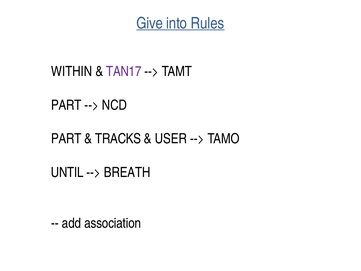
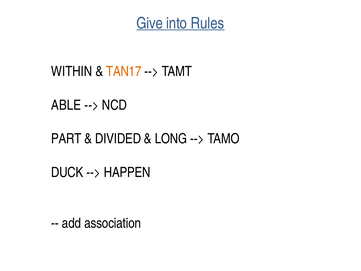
TAN17 colour: purple -> orange
PART at (66, 105): PART -> ABLE
TRACKS: TRACKS -> DIVIDED
USER: USER -> LONG
UNTIL: UNTIL -> DUCK
BREATH: BREATH -> HAPPEN
